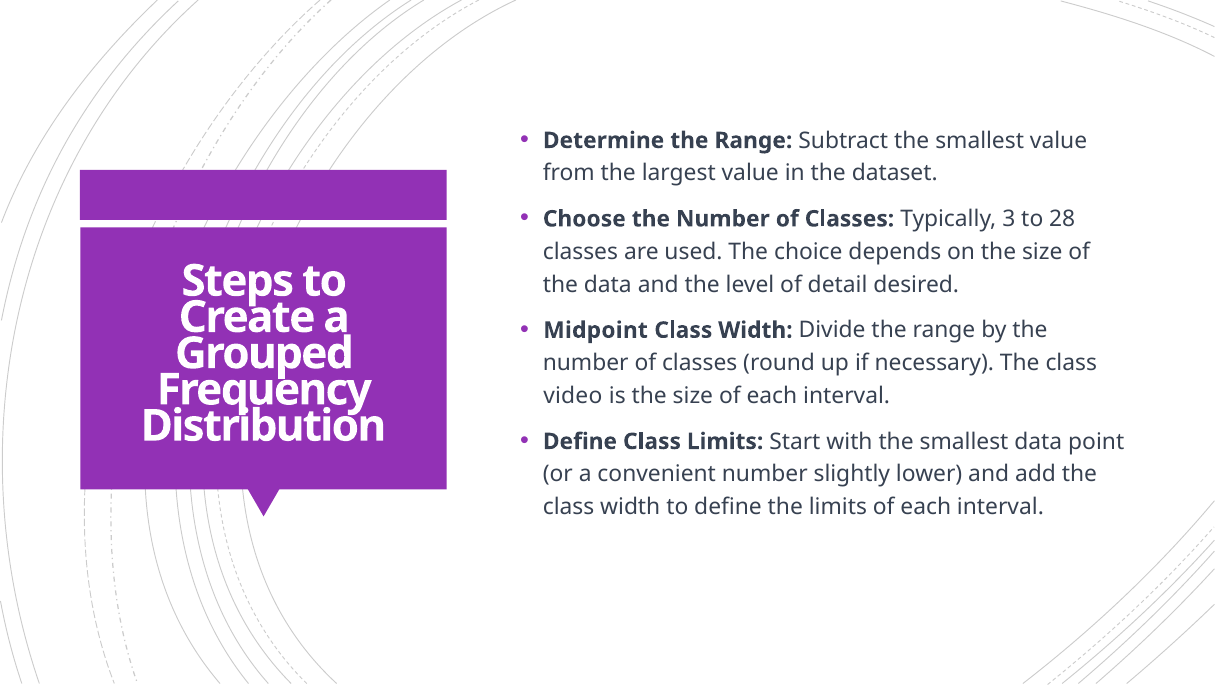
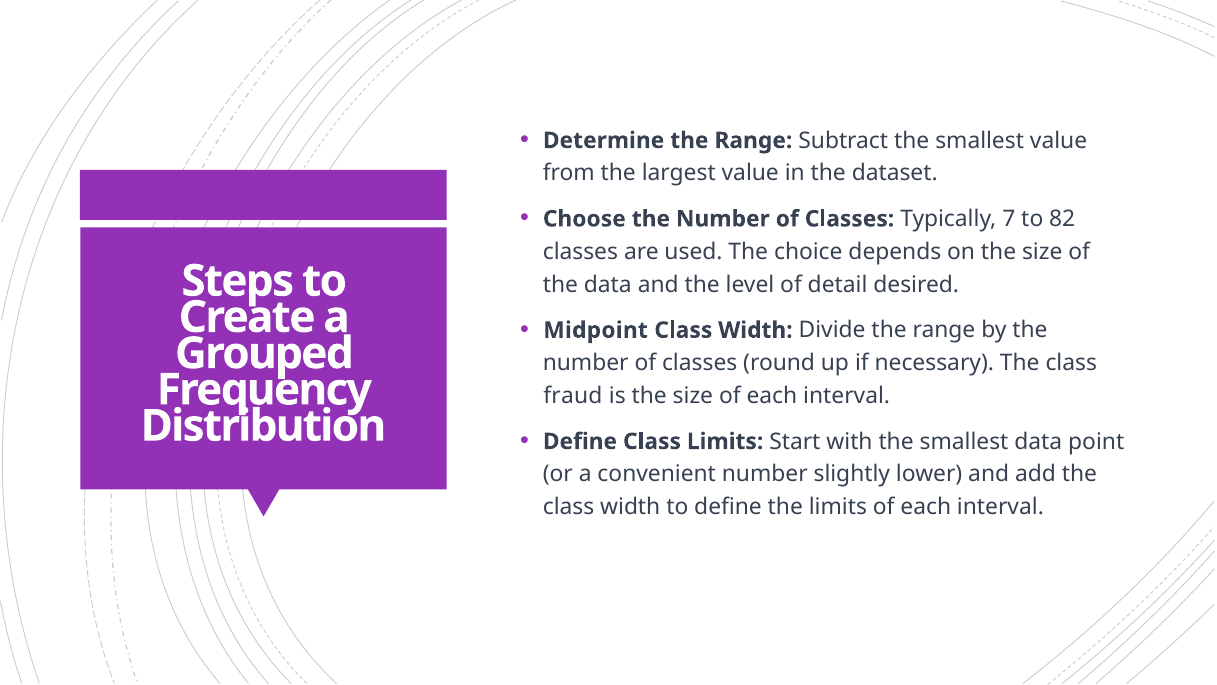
3: 3 -> 7
28: 28 -> 82
video: video -> fraud
